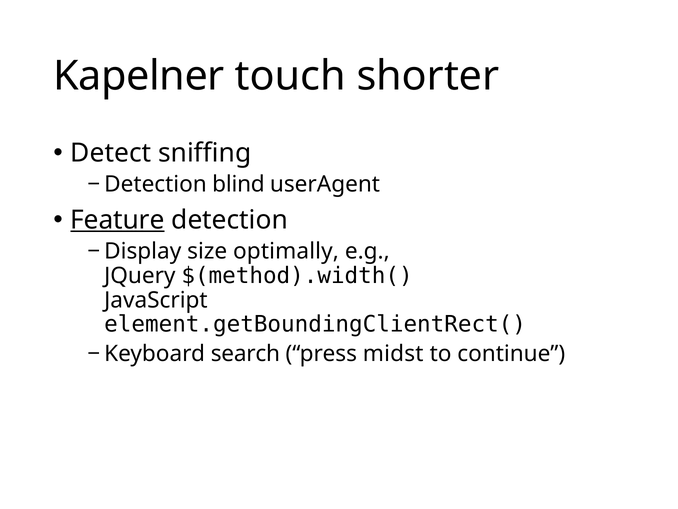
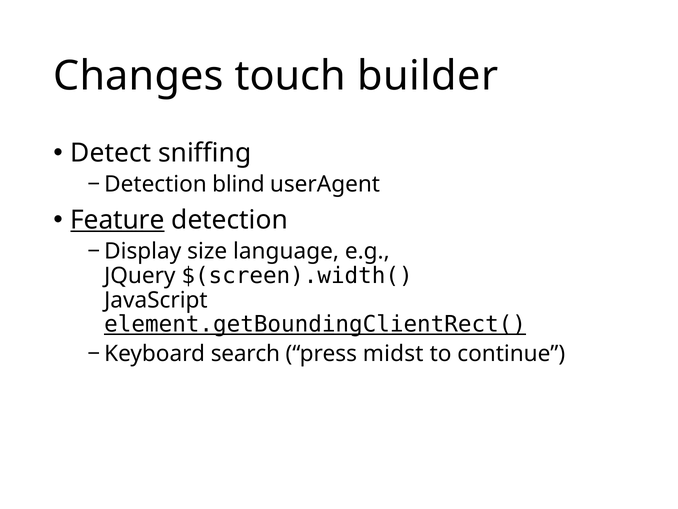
Kapelner: Kapelner -> Changes
shorter: shorter -> builder
optimally: optimally -> language
$(method).width(: $(method).width( -> $(screen).width(
element.getBoundingClientRect( underline: none -> present
